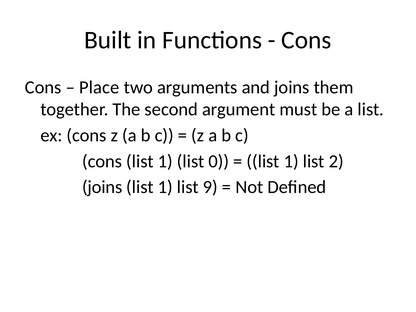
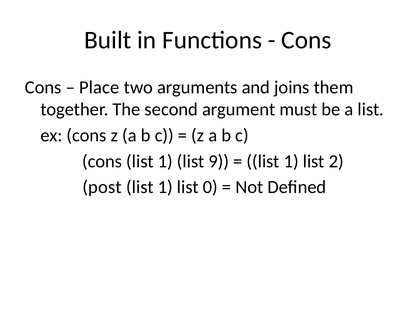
0: 0 -> 9
joins at (102, 187): joins -> post
9: 9 -> 0
